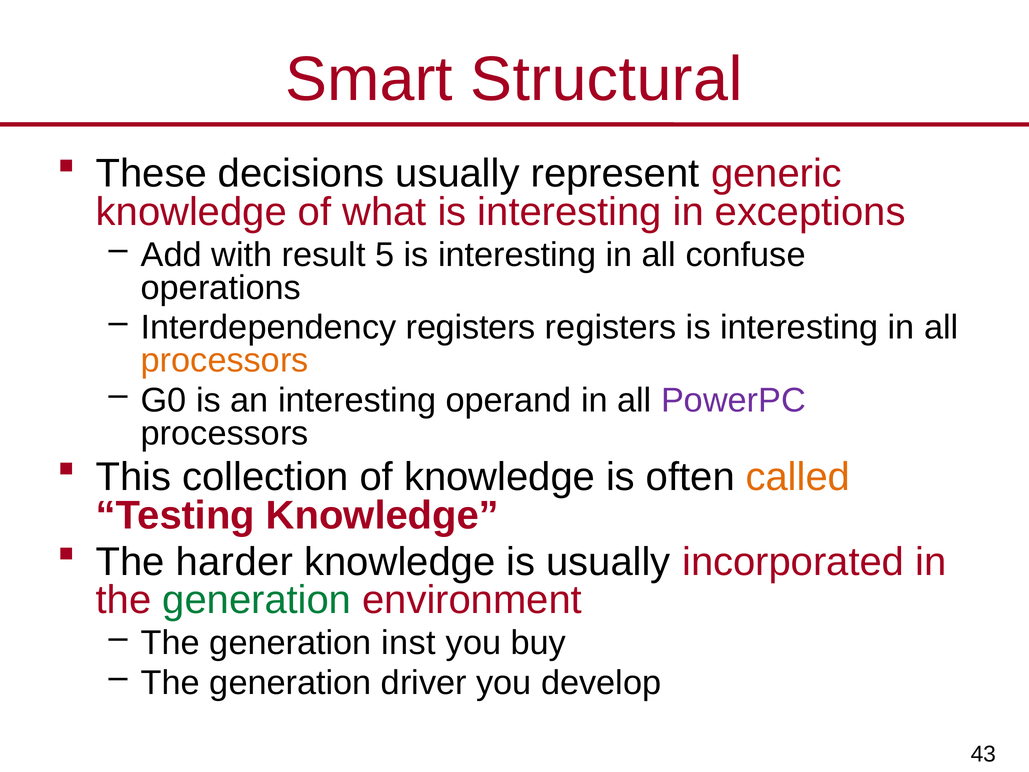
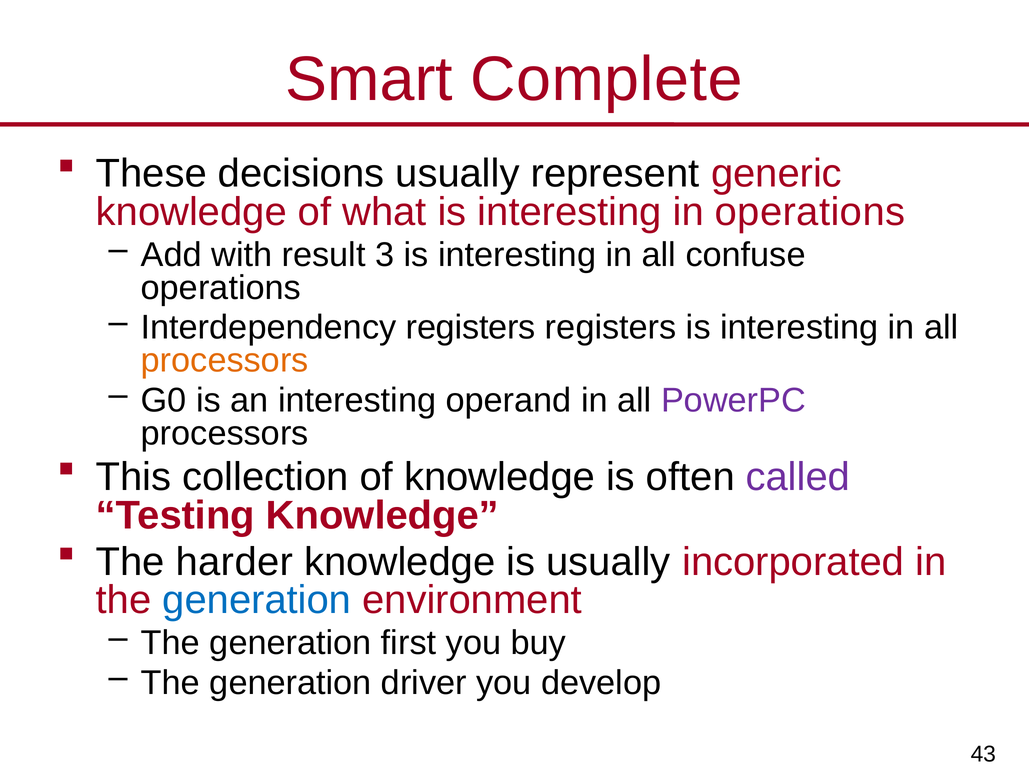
Structural: Structural -> Complete
in exceptions: exceptions -> operations
5: 5 -> 3
called colour: orange -> purple
generation at (257, 600) colour: green -> blue
inst: inst -> first
